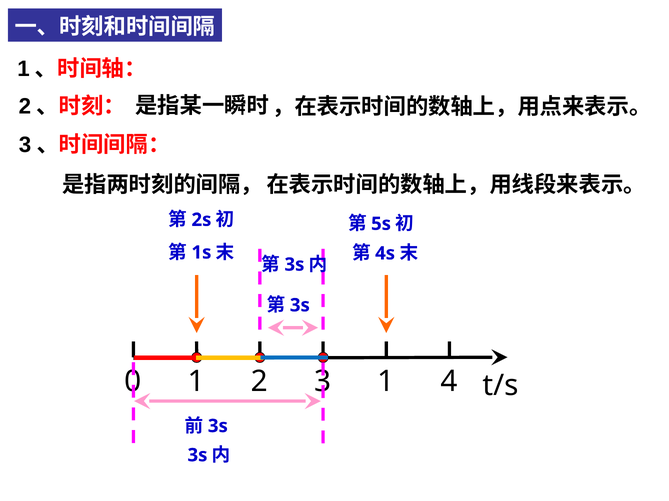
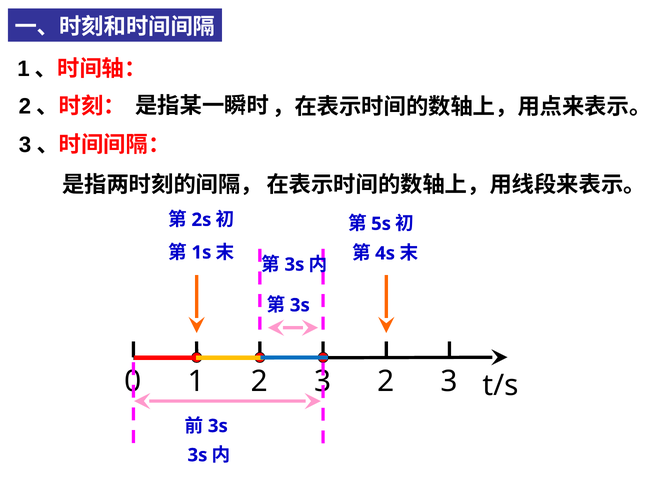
1 at (386, 382): 1 -> 2
4 at (449, 382): 4 -> 3
